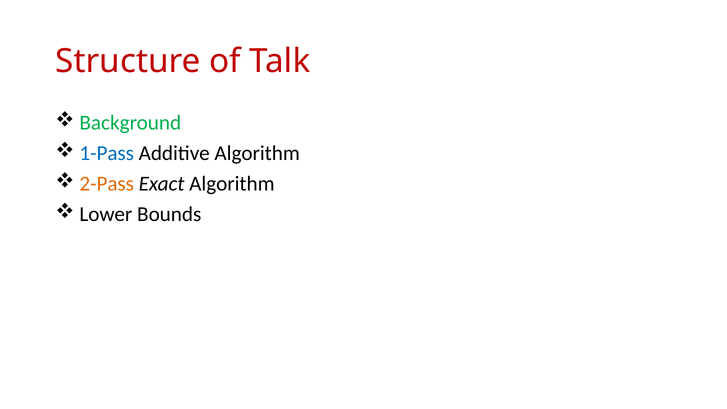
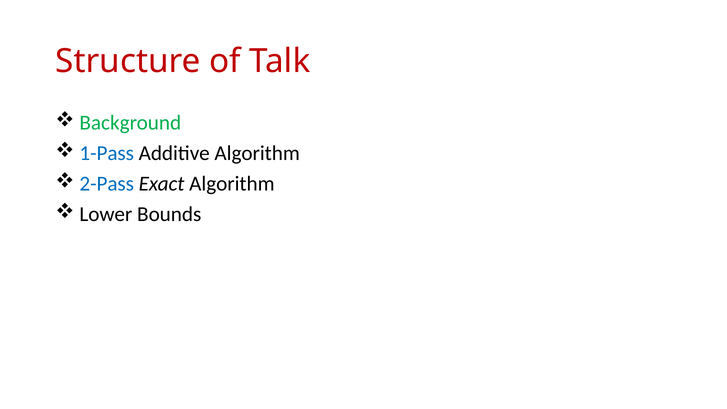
2-Pass colour: orange -> blue
